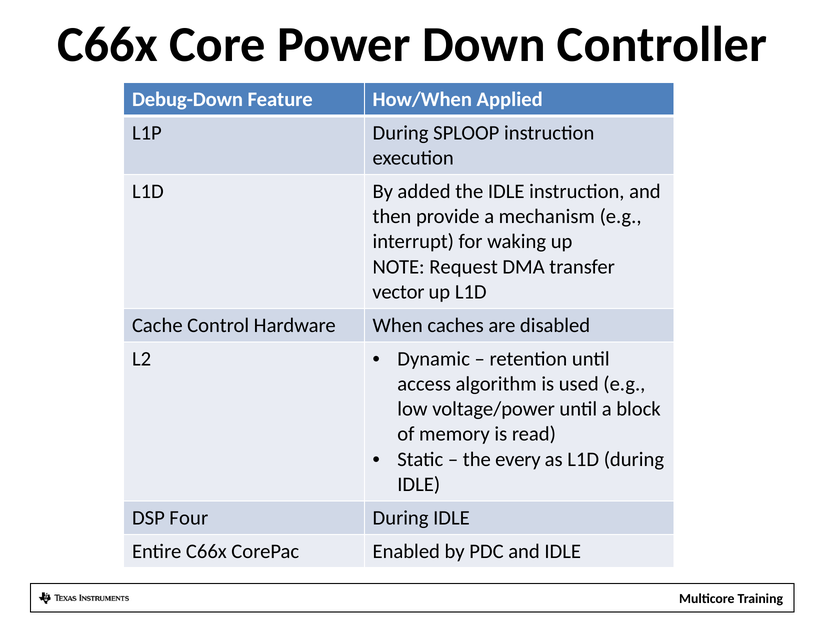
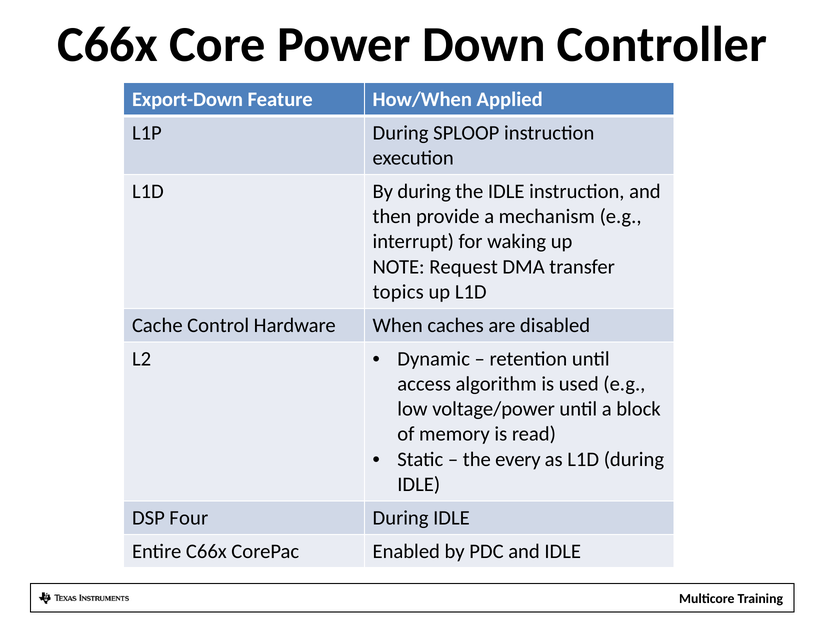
Debug-Down: Debug-Down -> Export-Down
By added: added -> during
vector: vector -> topics
